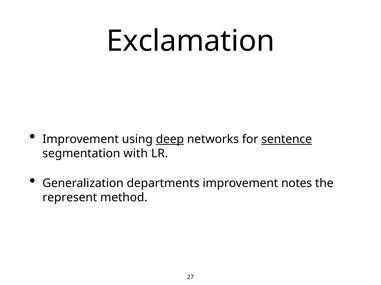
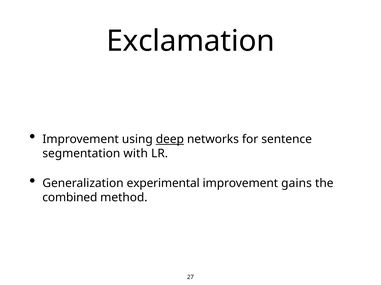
sentence underline: present -> none
departments: departments -> experimental
notes: notes -> gains
represent: represent -> combined
